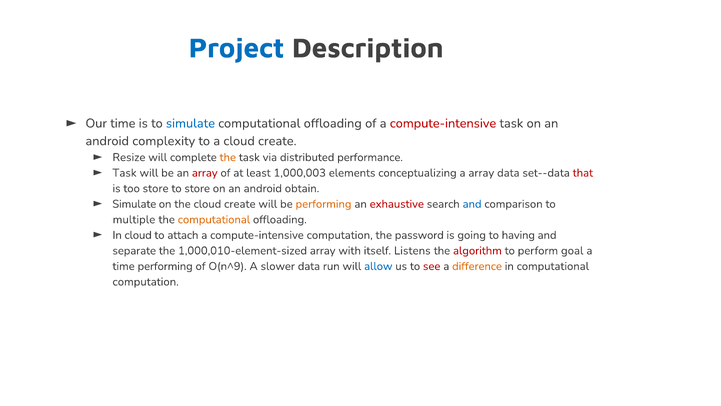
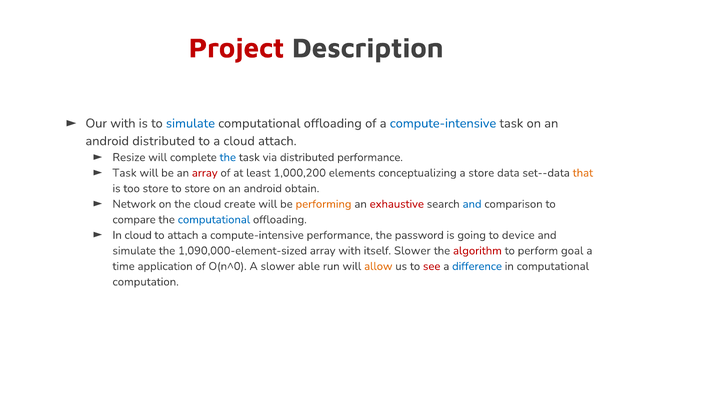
Project colour: blue -> red
Our time: time -> with
compute-intensive at (443, 123) colour: red -> blue
android complexity: complexity -> distributed
a cloud create: create -> attach
the at (228, 157) colour: orange -> blue
1,000,003: 1,000,003 -> 1,000,200
a array: array -> store
that colour: red -> orange
Simulate at (134, 204): Simulate -> Network
multiple: multiple -> compare
computational at (214, 219) colour: orange -> blue
compute-intensive computation: computation -> performance
having: having -> device
separate at (134, 250): separate -> simulate
1,000,010-element-sized: 1,000,010-element-sized -> 1,090,000-element-sized
itself Listens: Listens -> Slower
time performing: performing -> application
O(n^9: O(n^9 -> O(n^0
slower data: data -> able
allow colour: blue -> orange
difference colour: orange -> blue
